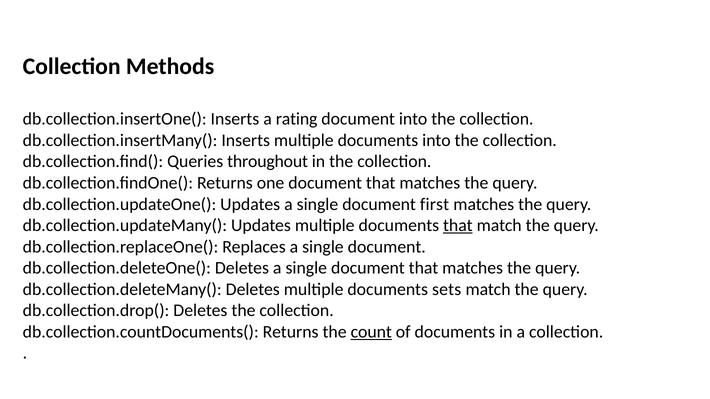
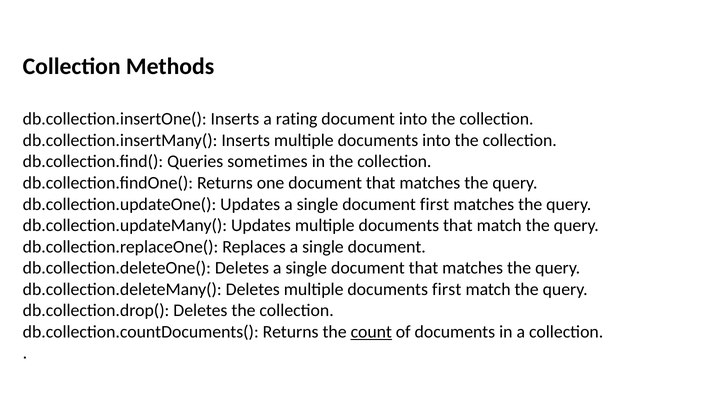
throughout: throughout -> sometimes
that at (458, 226) underline: present -> none
documents sets: sets -> first
